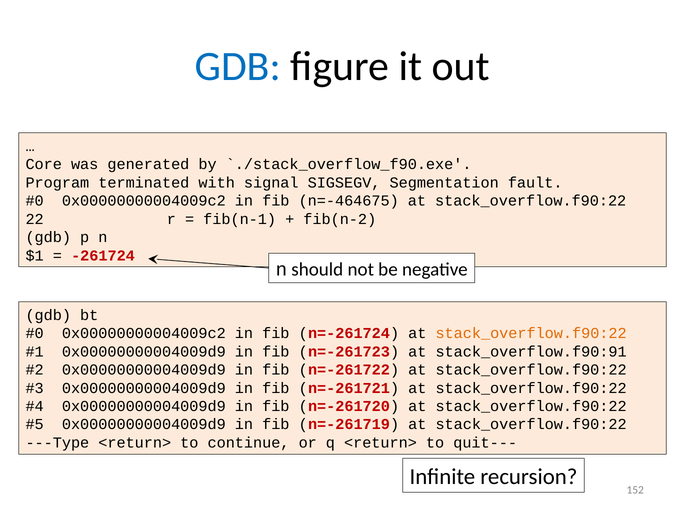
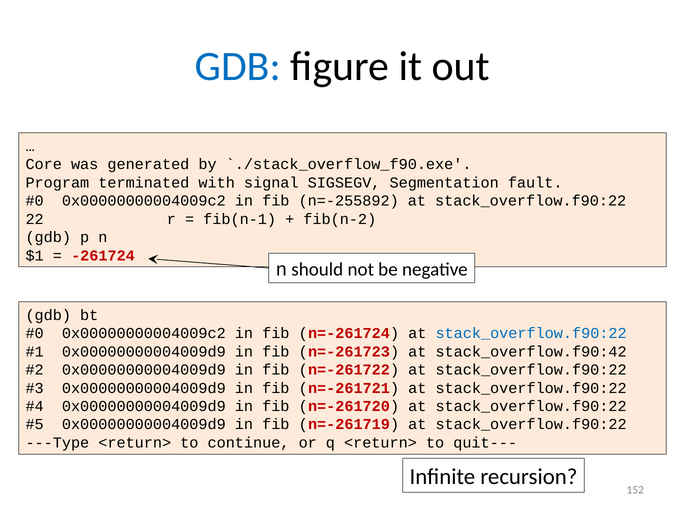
n=-464675: n=-464675 -> n=-255892
stack_overflow.f90:22 at (531, 334) colour: orange -> blue
stack_overflow.f90:91: stack_overflow.f90:91 -> stack_overflow.f90:42
